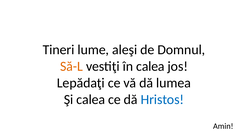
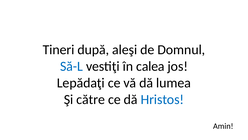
lume: lume -> după
Să-L colour: orange -> blue
Şi calea: calea -> către
